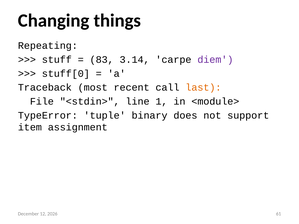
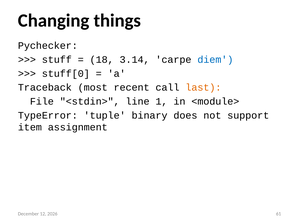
Repeating: Repeating -> Pychecker
83: 83 -> 18
diem colour: purple -> blue
